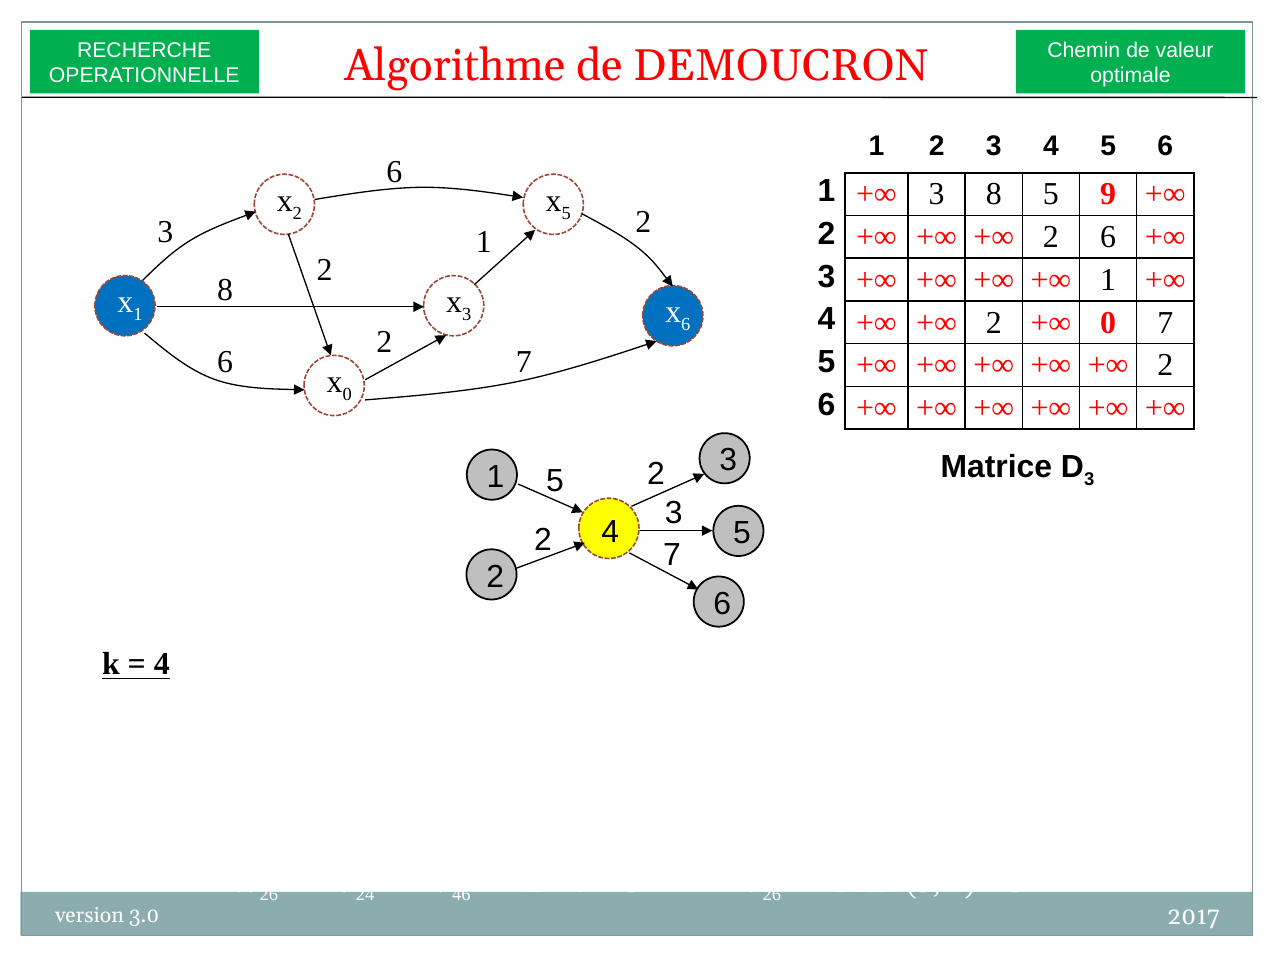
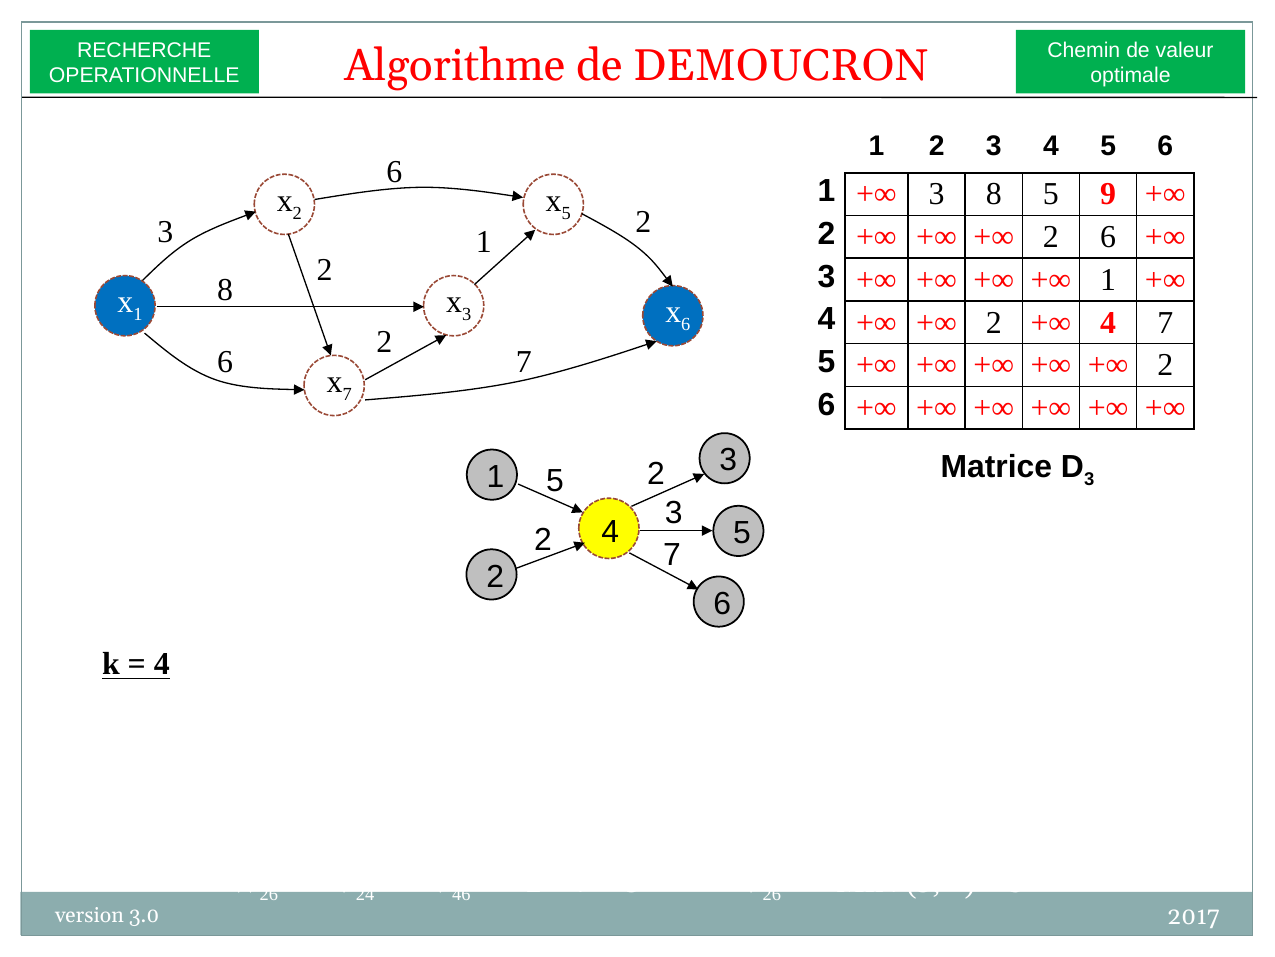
0 at (1108, 322): 0 -> 4
0 at (347, 394): 0 -> 7
